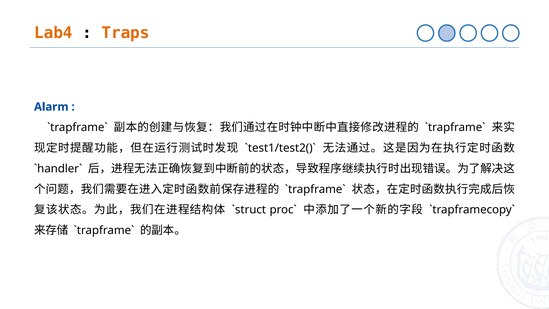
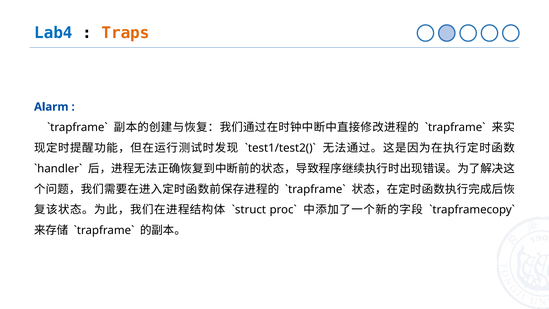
Lab4 colour: orange -> blue
